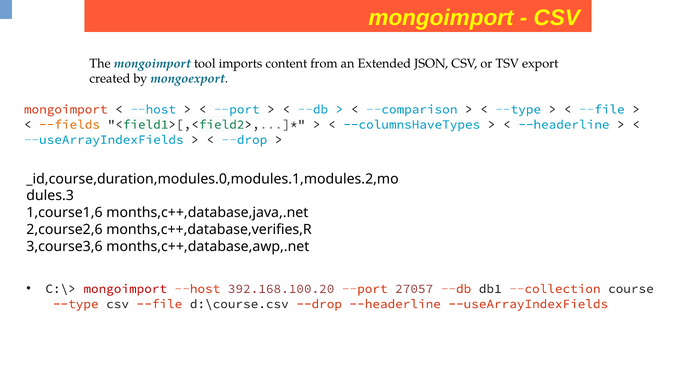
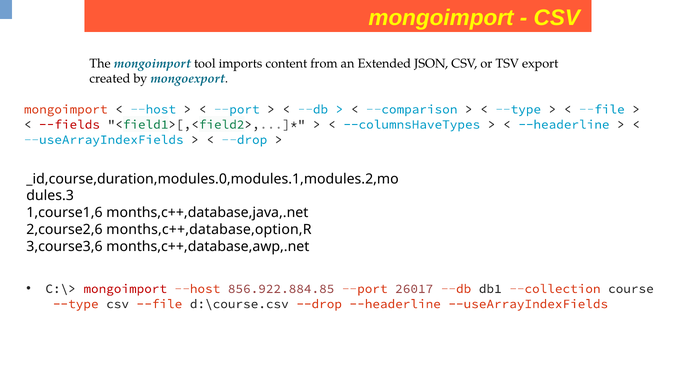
--fields colour: orange -> red
months,c++,database,verifies,R: months,c++,database,verifies,R -> months,c++,database,option,R
392.168.100.20: 392.168.100.20 -> 856.922.884.85
27057: 27057 -> 26017
